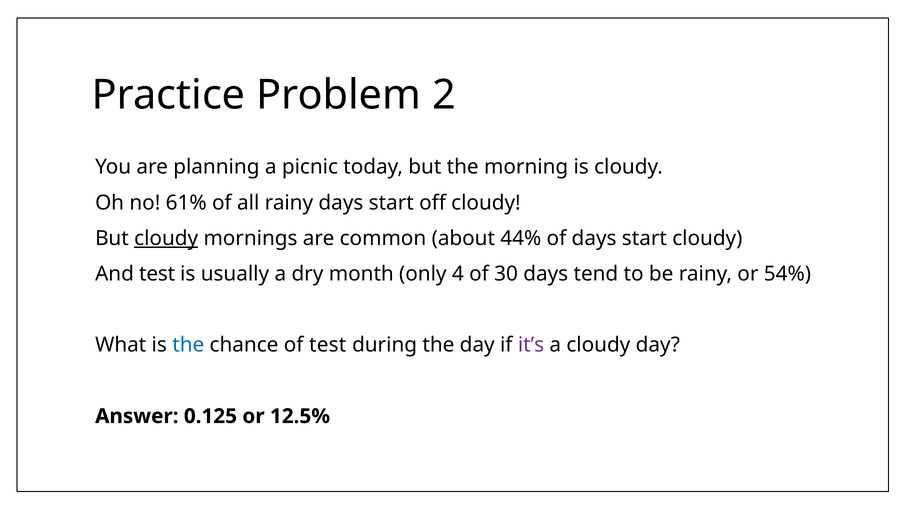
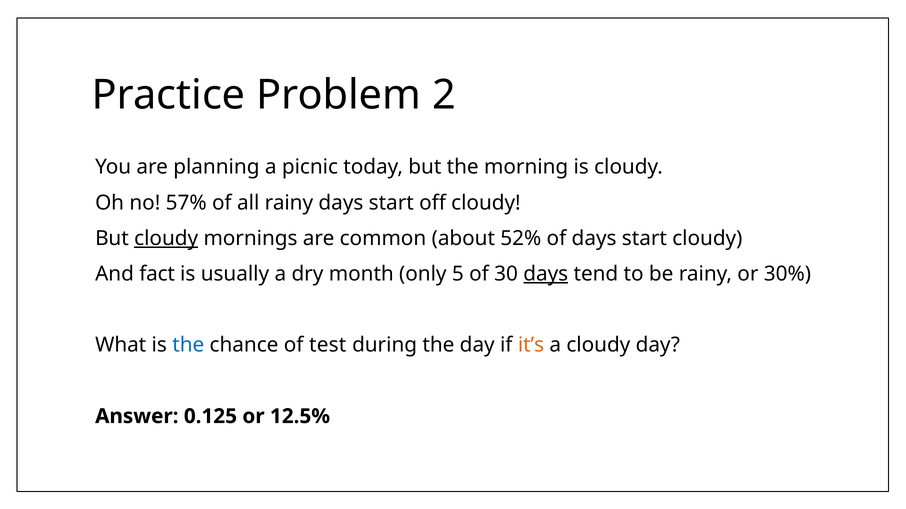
61%: 61% -> 57%
44%: 44% -> 52%
And test: test -> fact
4: 4 -> 5
days at (546, 274) underline: none -> present
54%: 54% -> 30%
it’s colour: purple -> orange
